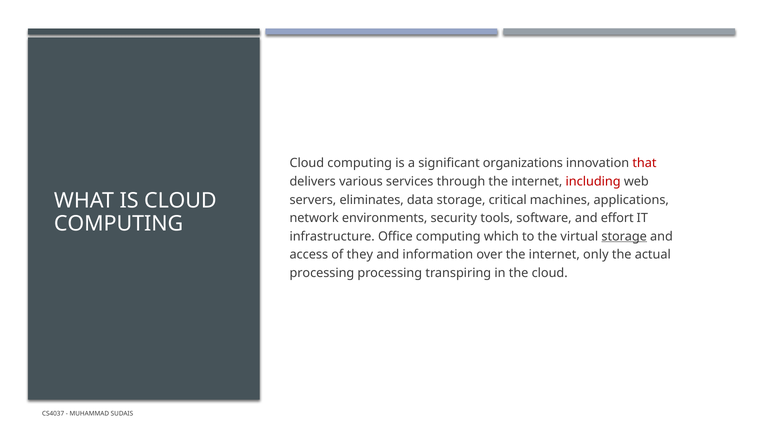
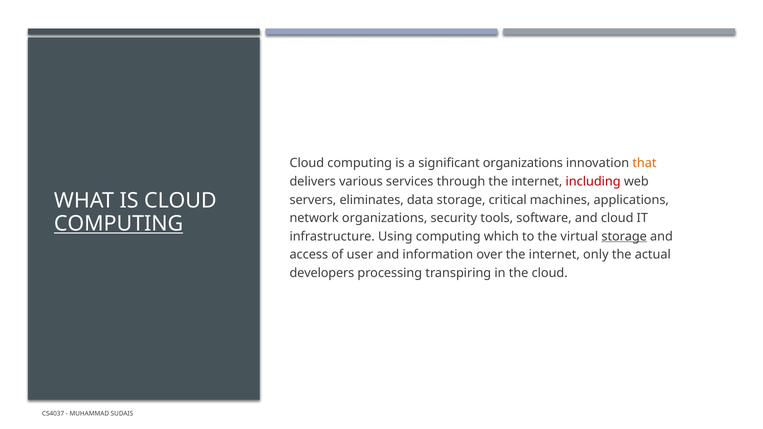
that colour: red -> orange
network environments: environments -> organizations
and effort: effort -> cloud
COMPUTING at (119, 224) underline: none -> present
Office: Office -> Using
they: they -> user
processing at (322, 273): processing -> developers
